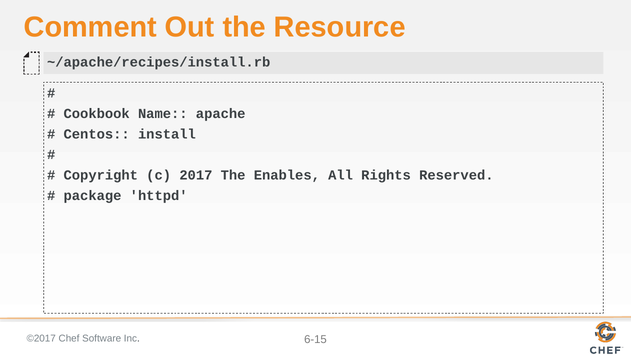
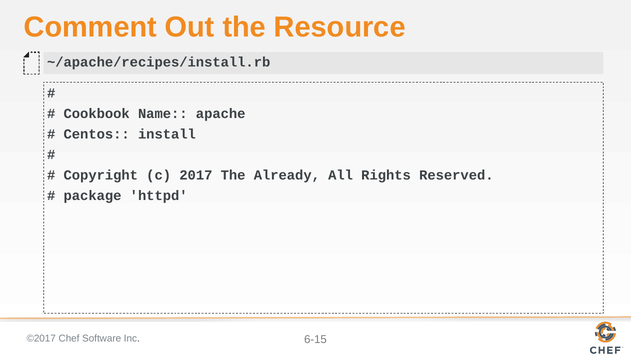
Enables: Enables -> Already
